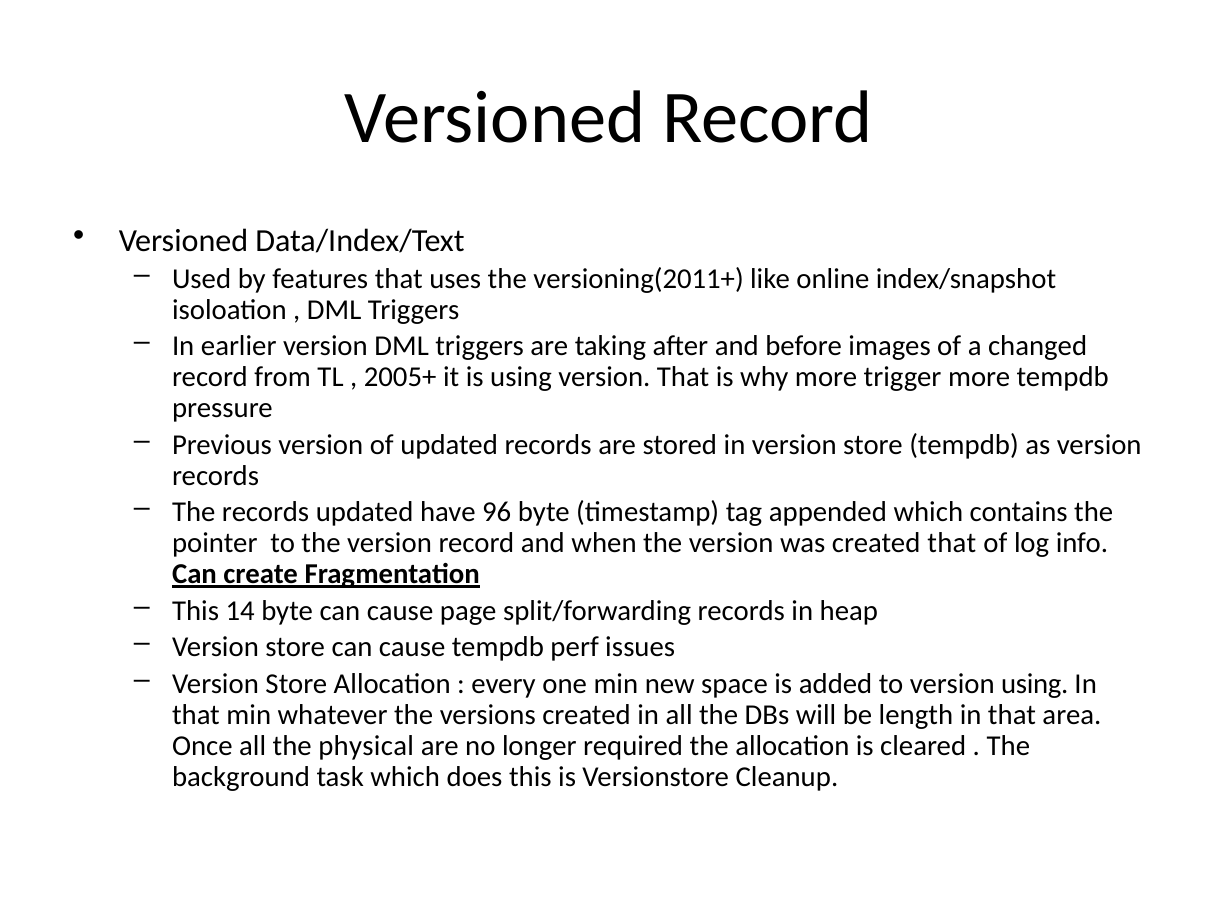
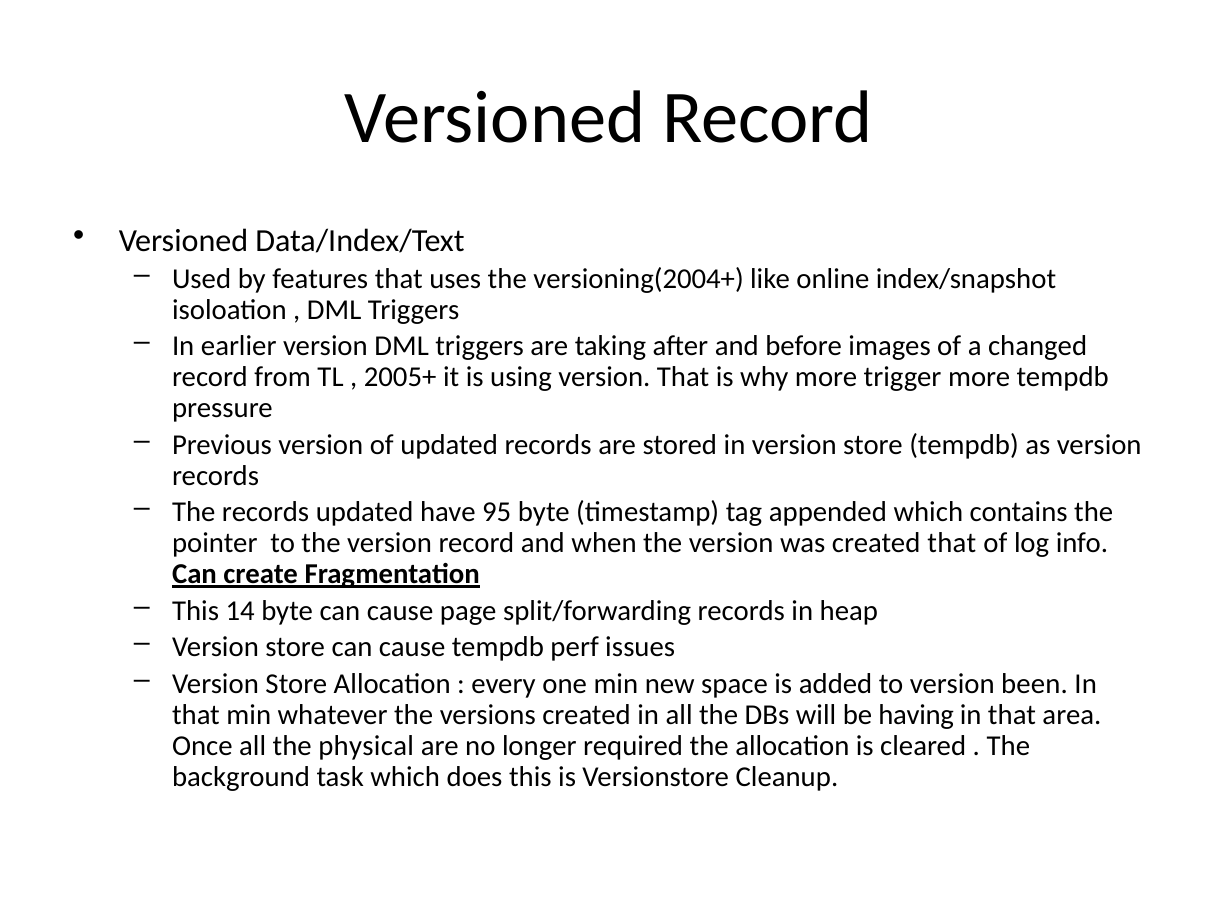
versioning(2011+: versioning(2011+ -> versioning(2004+
96: 96 -> 95
version using: using -> been
length: length -> having
